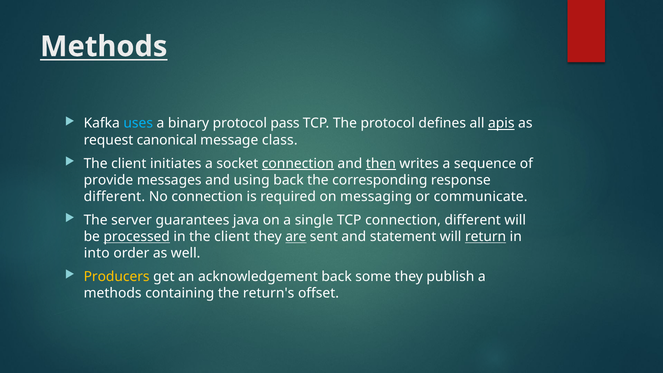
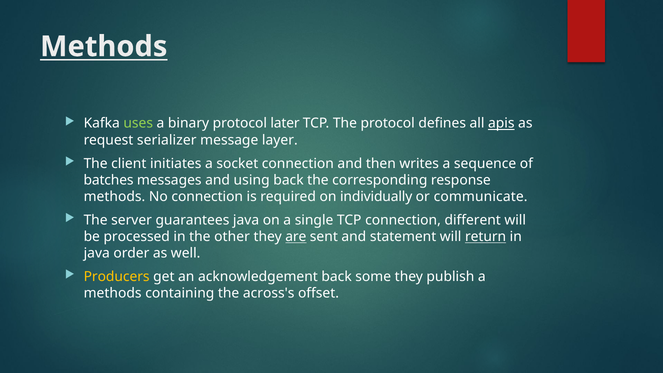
uses colour: light blue -> light green
pass: pass -> later
canonical: canonical -> serializer
class: class -> layer
connection at (298, 163) underline: present -> none
then underline: present -> none
provide: provide -> batches
different at (114, 197): different -> methods
messaging: messaging -> individually
processed underline: present -> none
in the client: client -> other
into at (97, 253): into -> java
return's: return's -> across's
